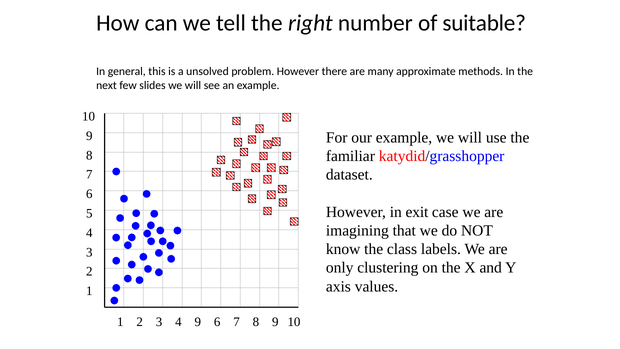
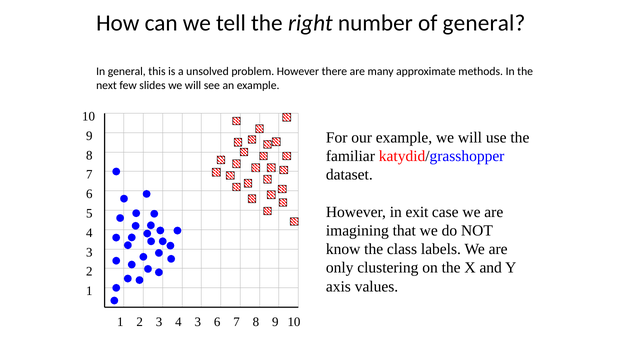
of suitable: suitable -> general
4 9: 9 -> 3
